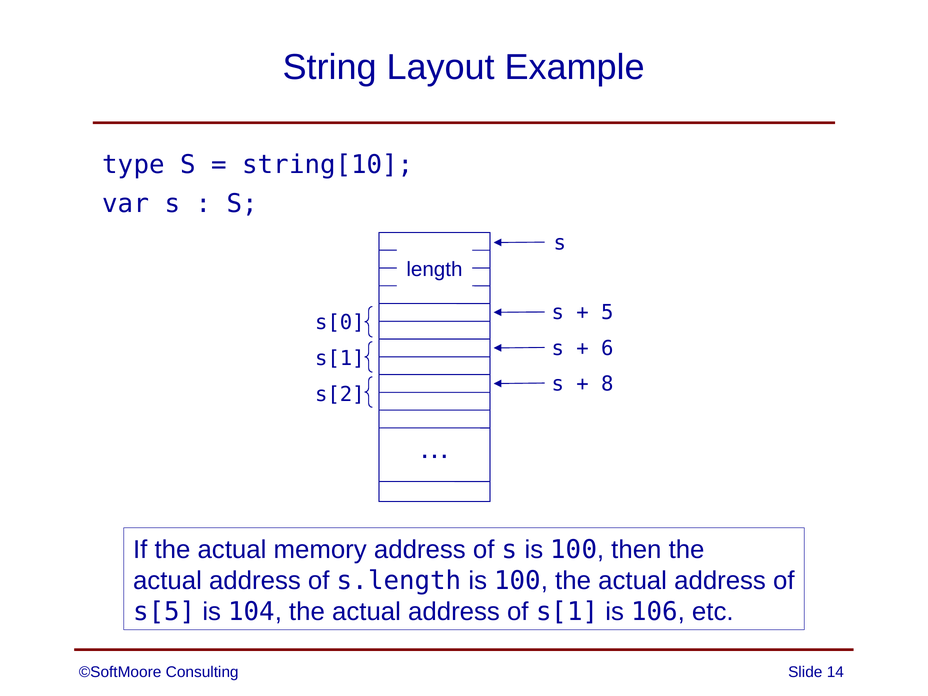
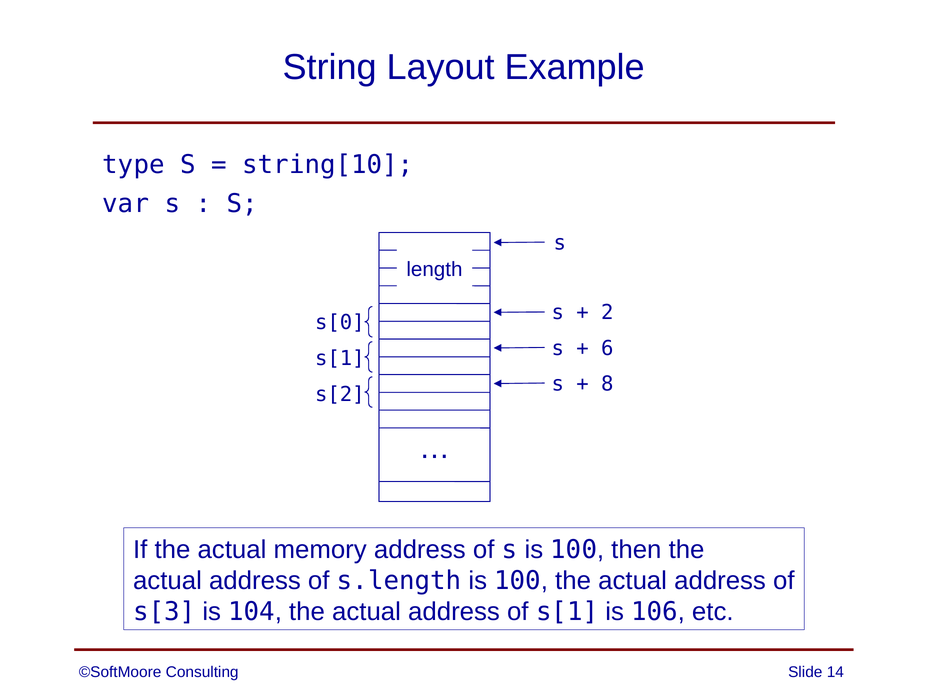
5: 5 -> 2
s[5: s[5 -> s[3
